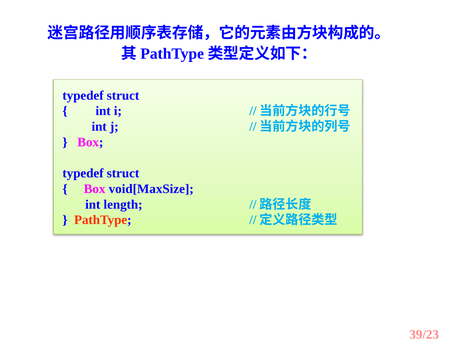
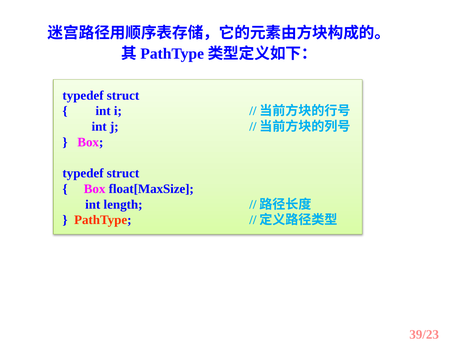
void[MaxSize: void[MaxSize -> float[MaxSize
